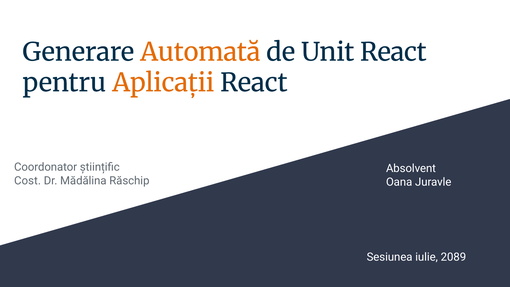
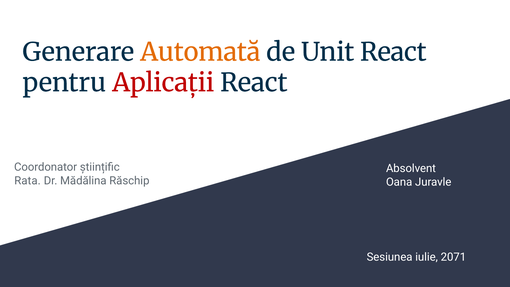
Aplicații colour: orange -> red
Cost: Cost -> Rata
2089: 2089 -> 2071
